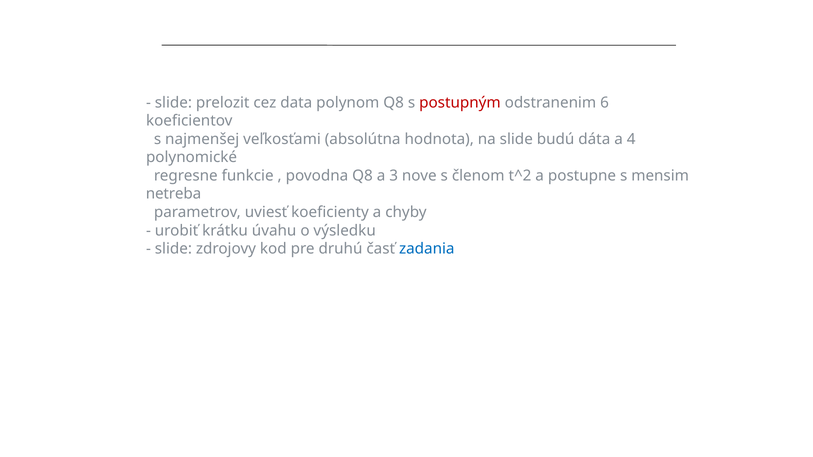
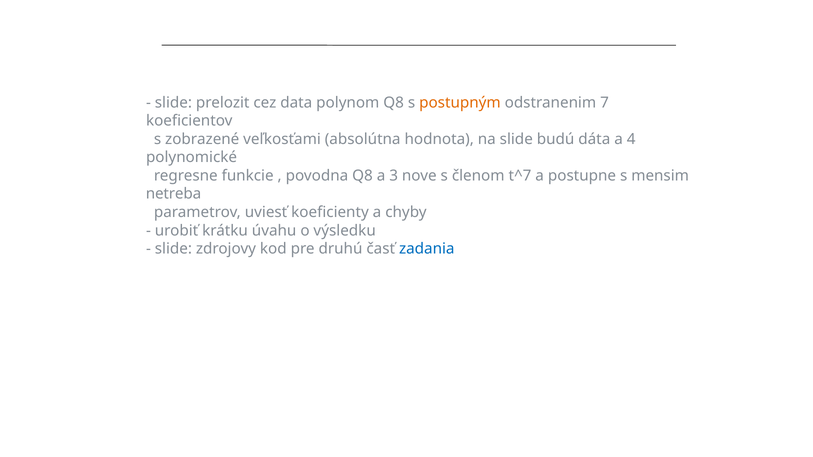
postupným colour: red -> orange
6: 6 -> 7
najmenšej: najmenšej -> zobrazené
t^2: t^2 -> t^7
